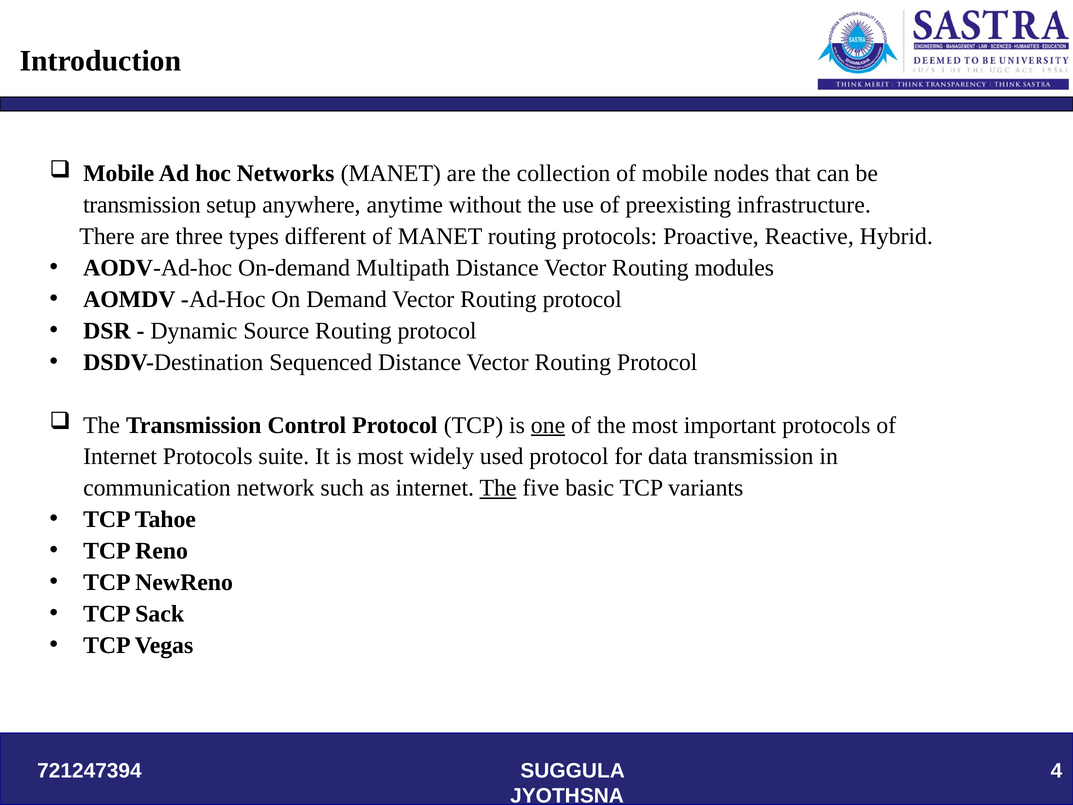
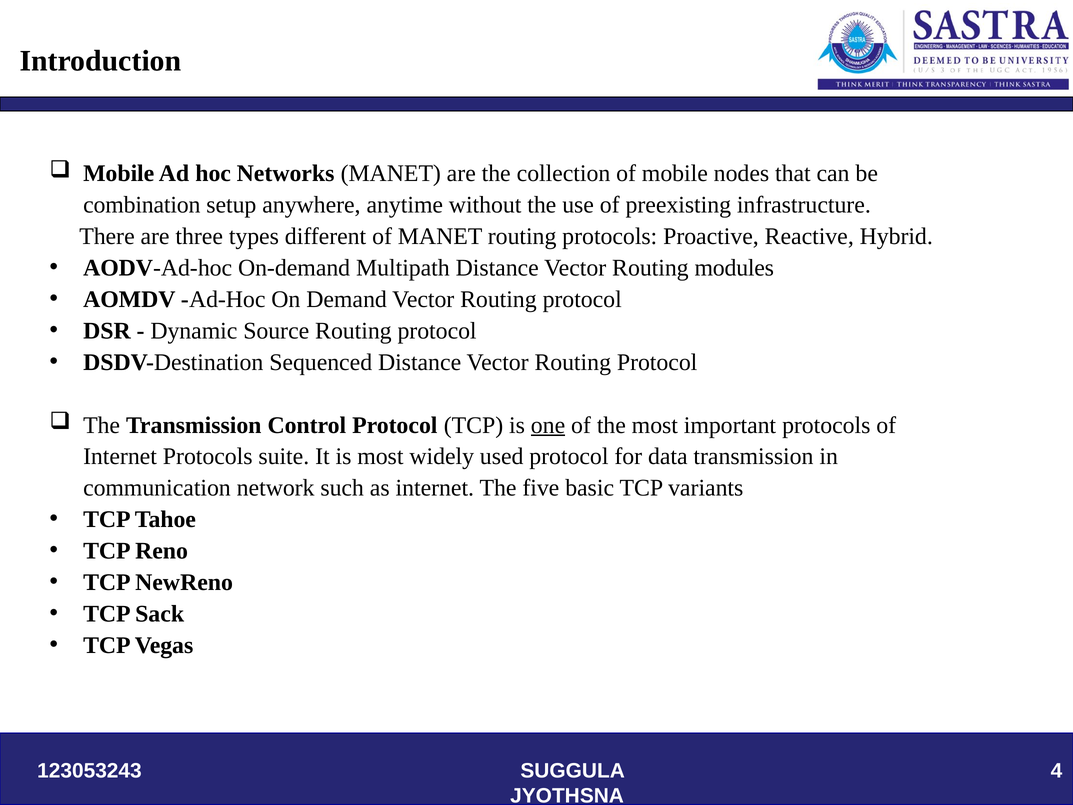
transmission at (142, 205): transmission -> combination
The at (498, 488) underline: present -> none
721247394: 721247394 -> 123053243
